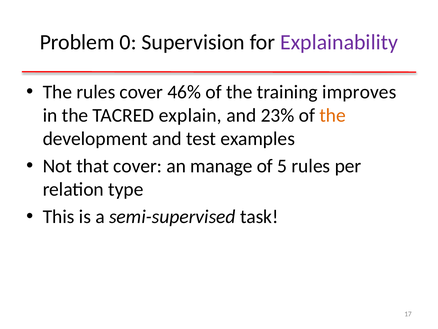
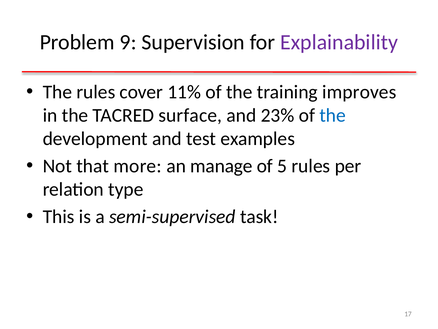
0: 0 -> 9
46%: 46% -> 11%
explain: explain -> surface
the at (333, 115) colour: orange -> blue
that cover: cover -> more
